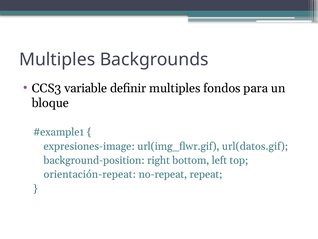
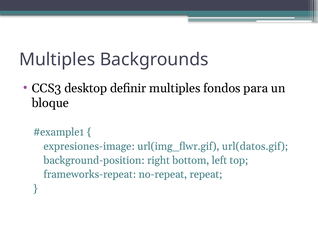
variable: variable -> desktop
orientación-repeat: orientación-repeat -> frameworks-repeat
